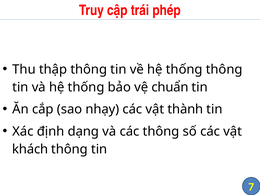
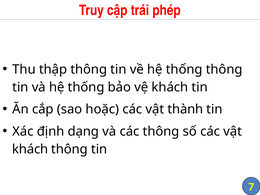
vệ chuẩn: chuẩn -> khách
nhạy: nhạy -> hoặc
